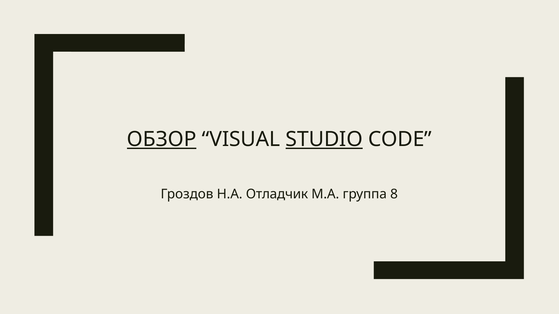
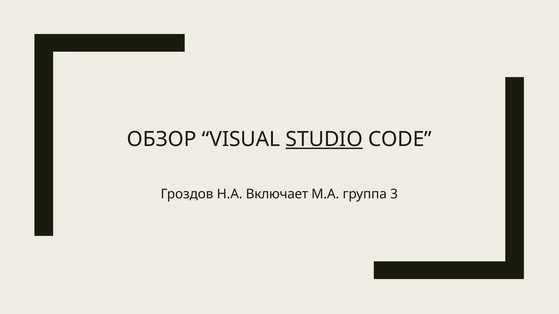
ОБЗОР underline: present -> none
Отладчик: Отладчик -> Включает
8: 8 -> 3
